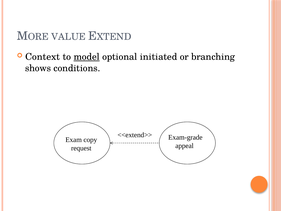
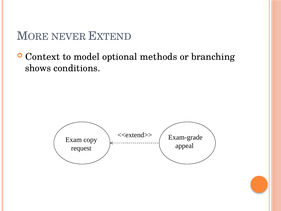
VALUE: VALUE -> NEVER
model underline: present -> none
initiated: initiated -> methods
